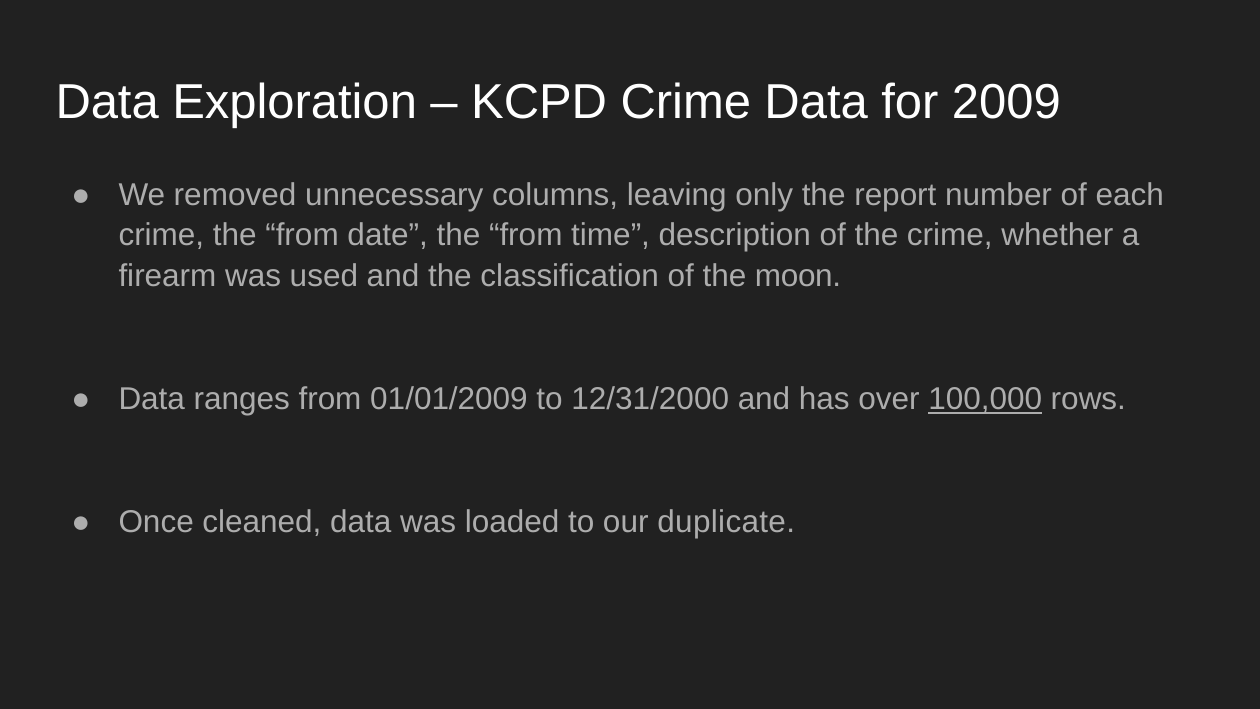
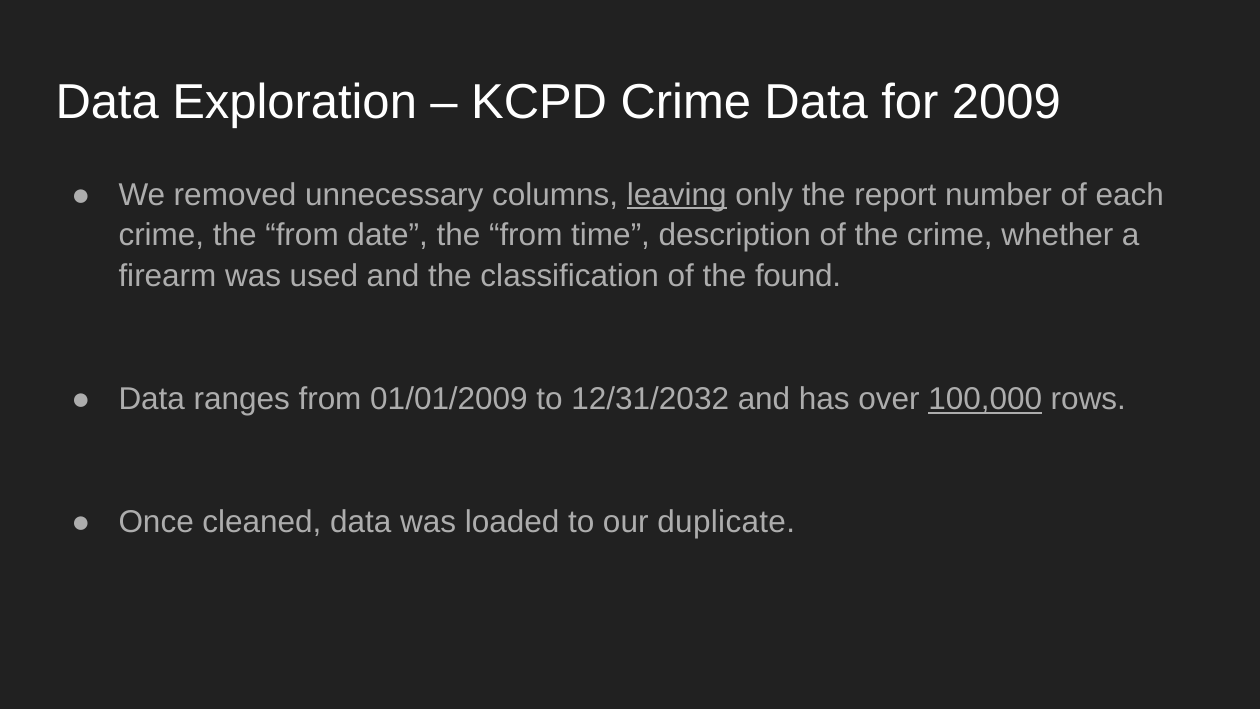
leaving underline: none -> present
moon: moon -> found
12/31/2000: 12/31/2000 -> 12/31/2032
